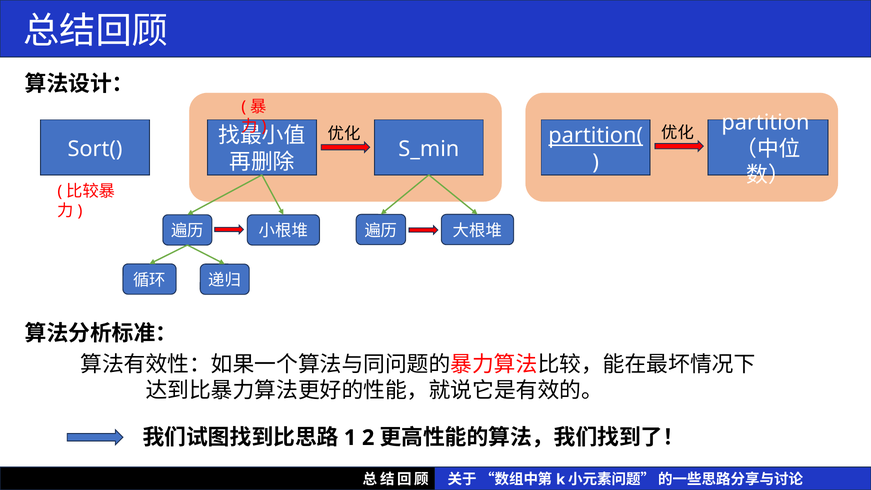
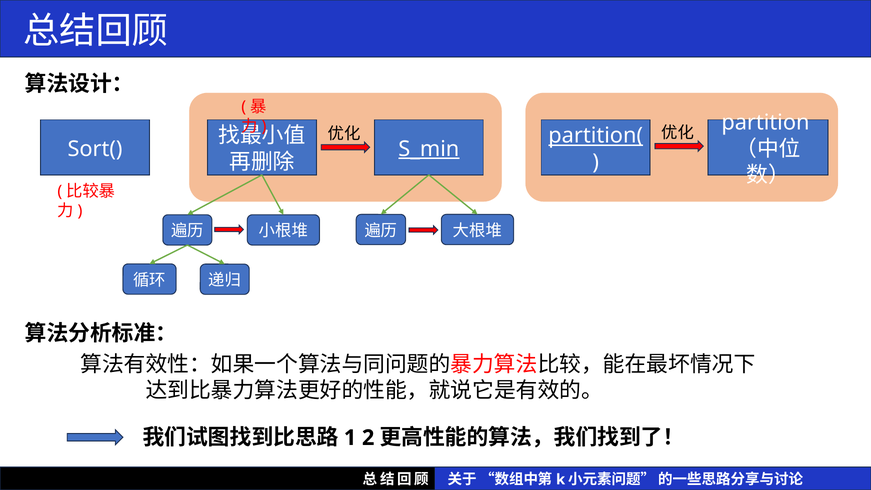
S_min underline: none -> present
